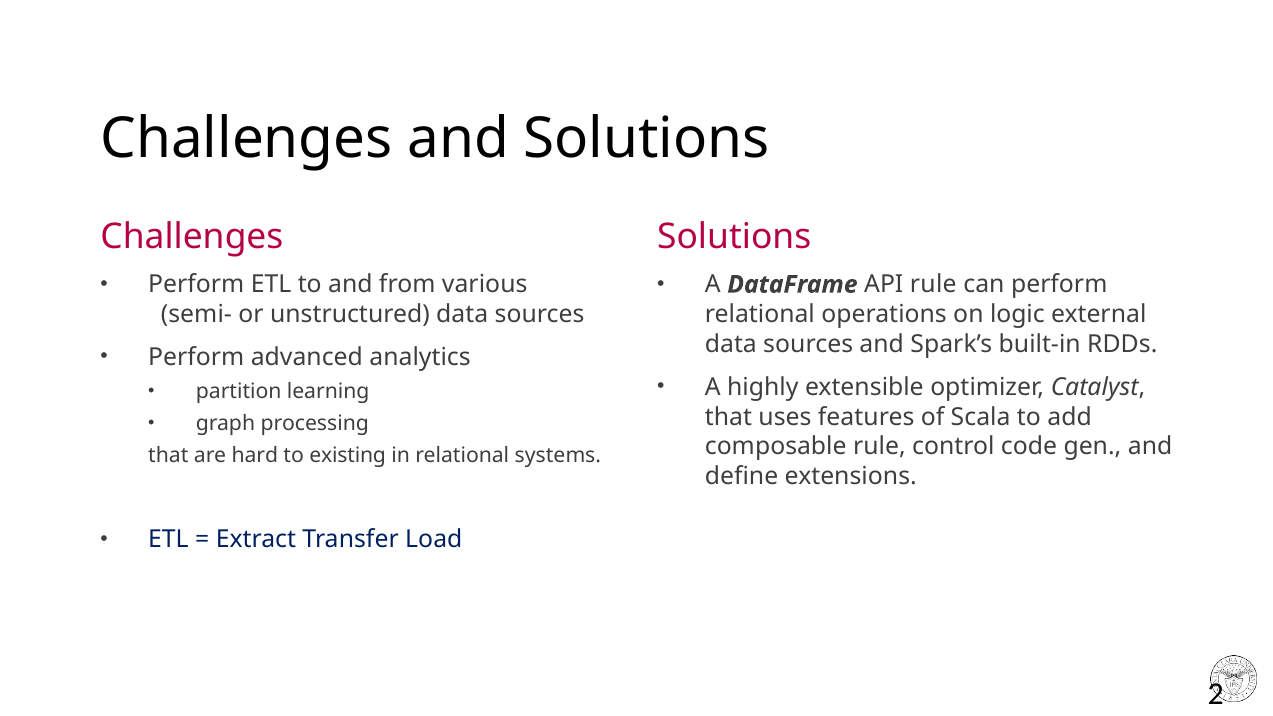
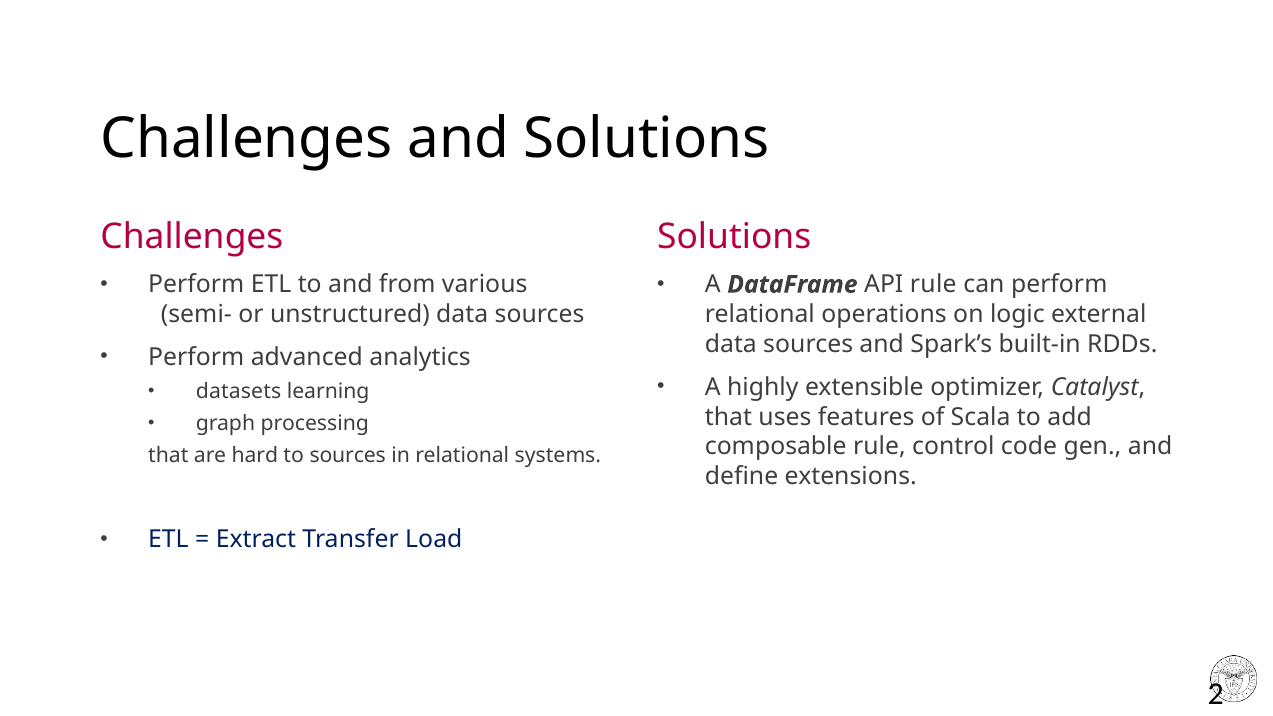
partition: partition -> datasets
to existing: existing -> sources
